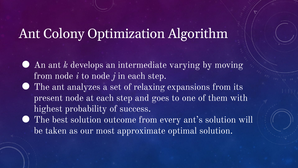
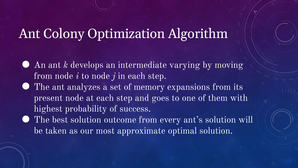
relaxing: relaxing -> memory
